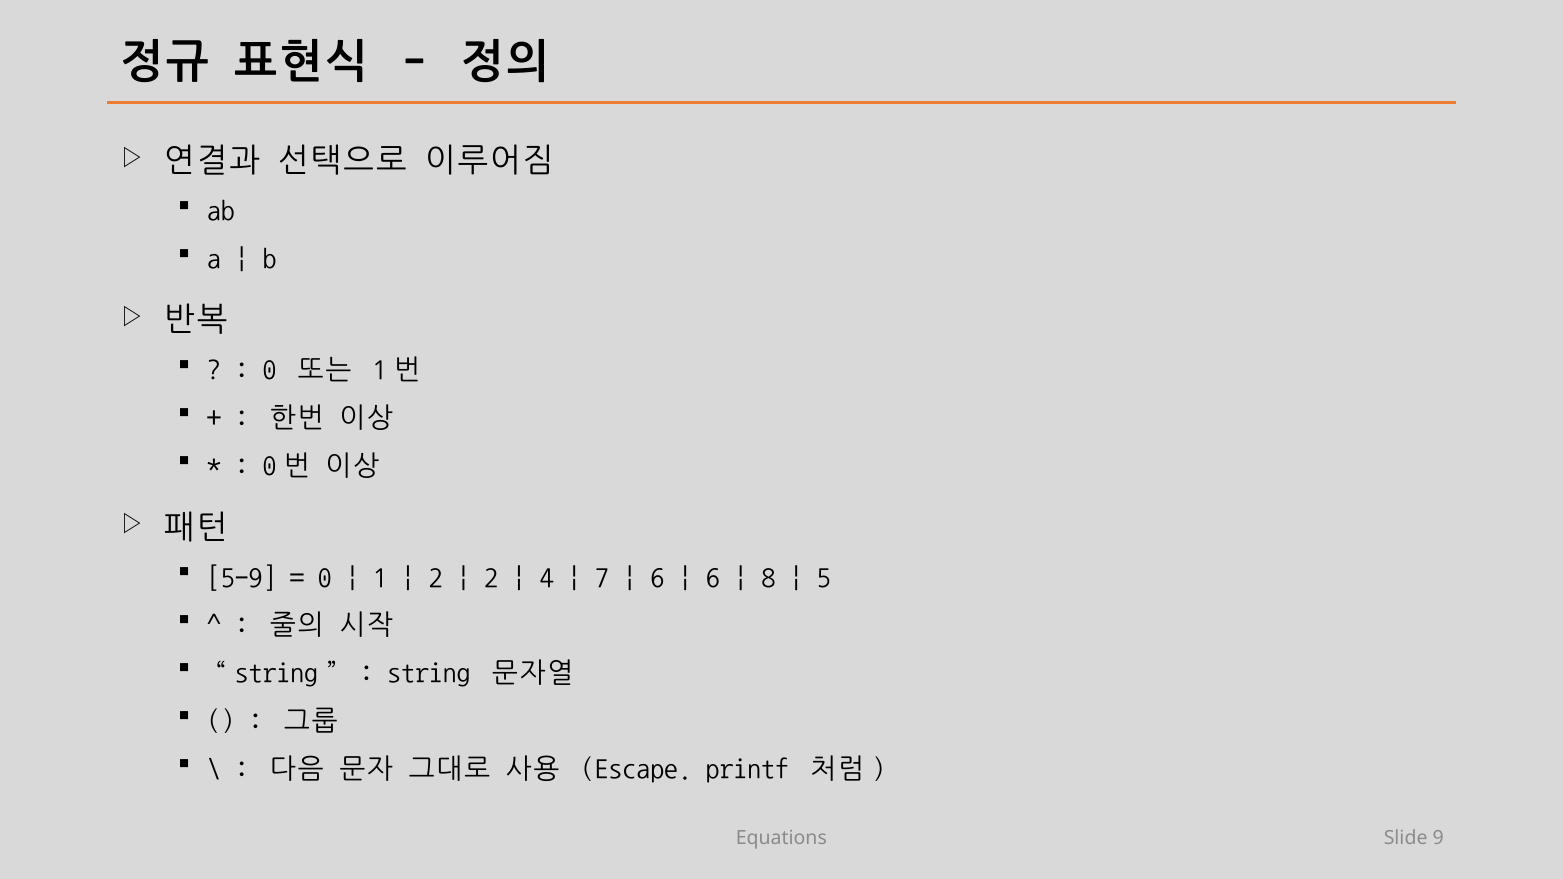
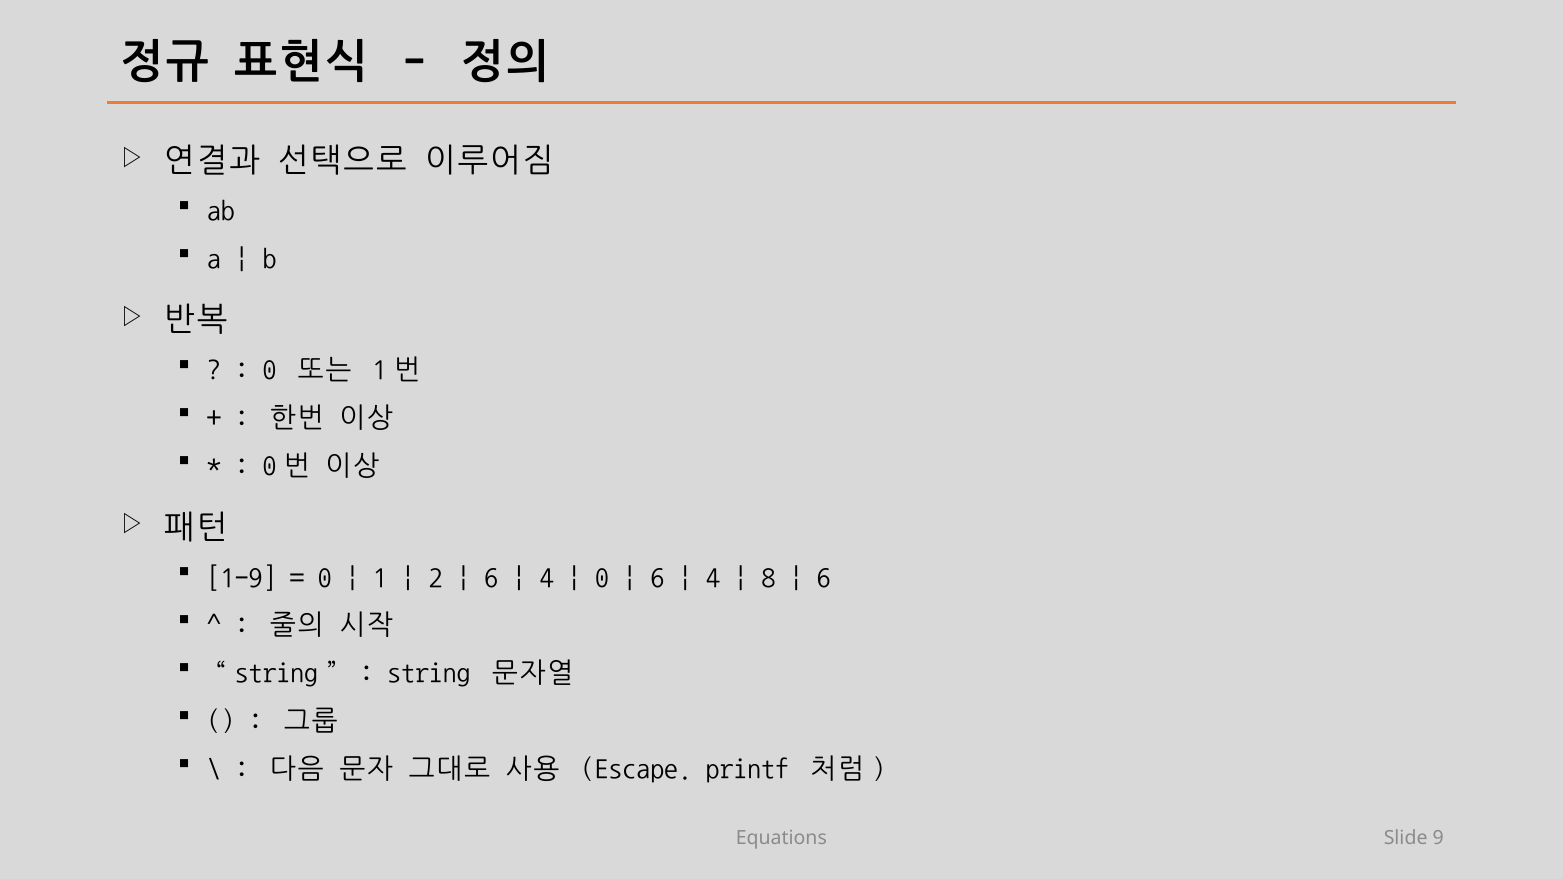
5-9: 5-9 -> 1-9
2 at (491, 577): 2 -> 6
7 at (602, 577): 7 -> 0
6 at (713, 577): 6 -> 4
5 at (824, 577): 5 -> 6
